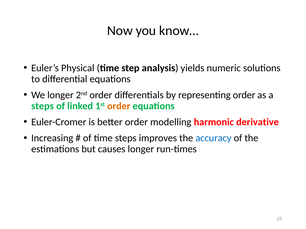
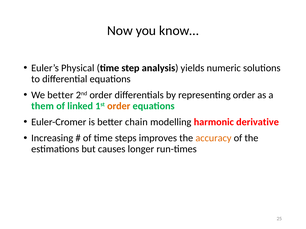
We longer: longer -> better
steps at (43, 106): steps -> them
better order: order -> chain
accuracy colour: blue -> orange
